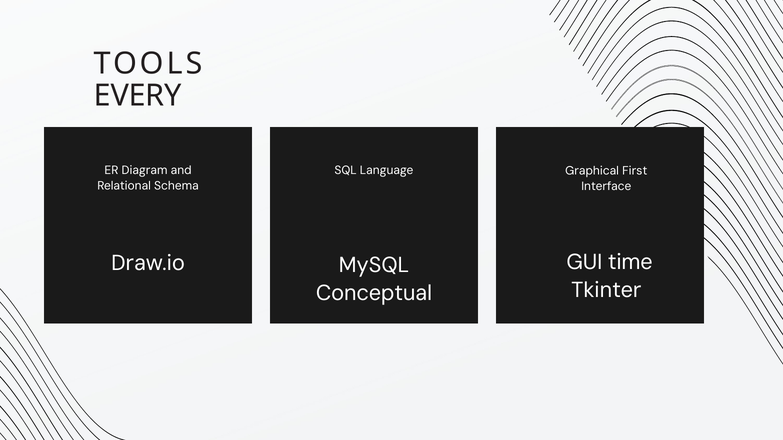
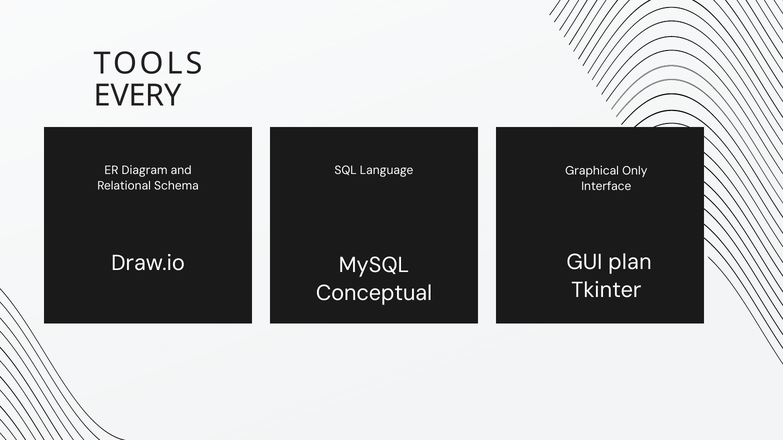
First: First -> Only
time: time -> plan
